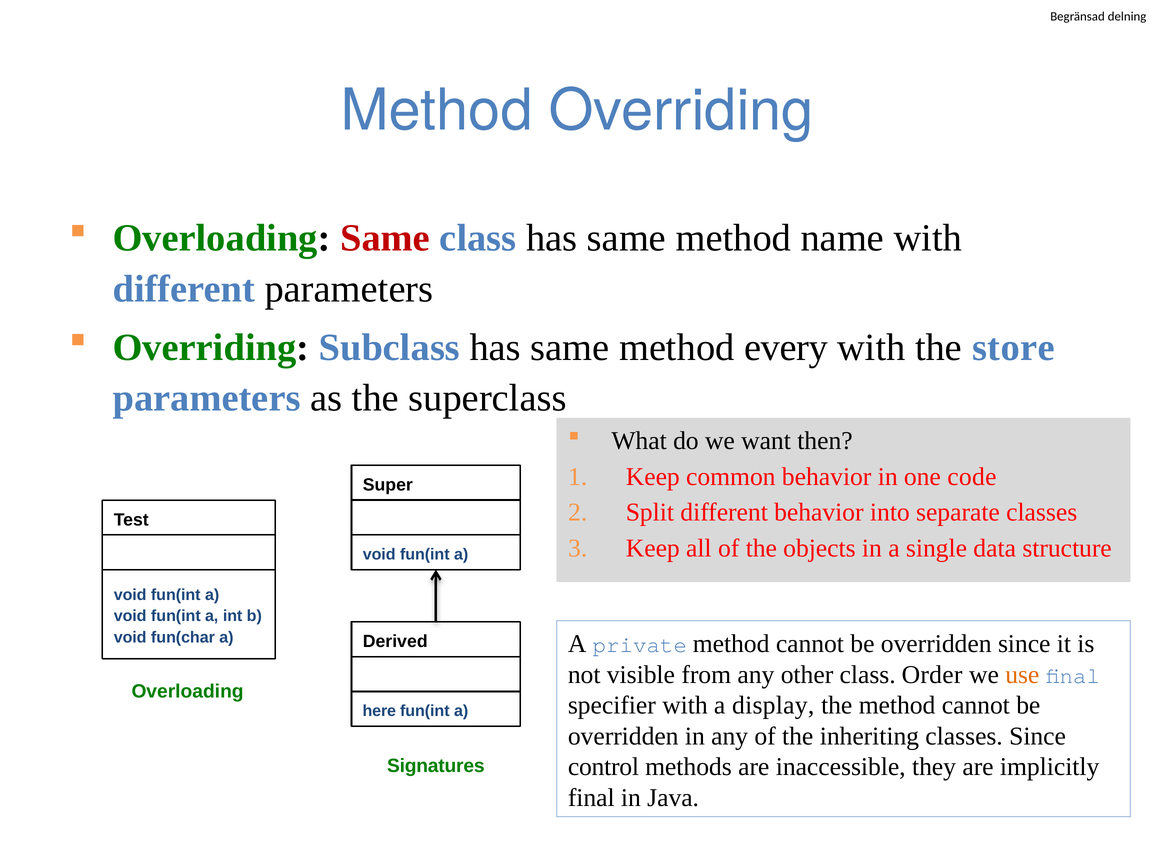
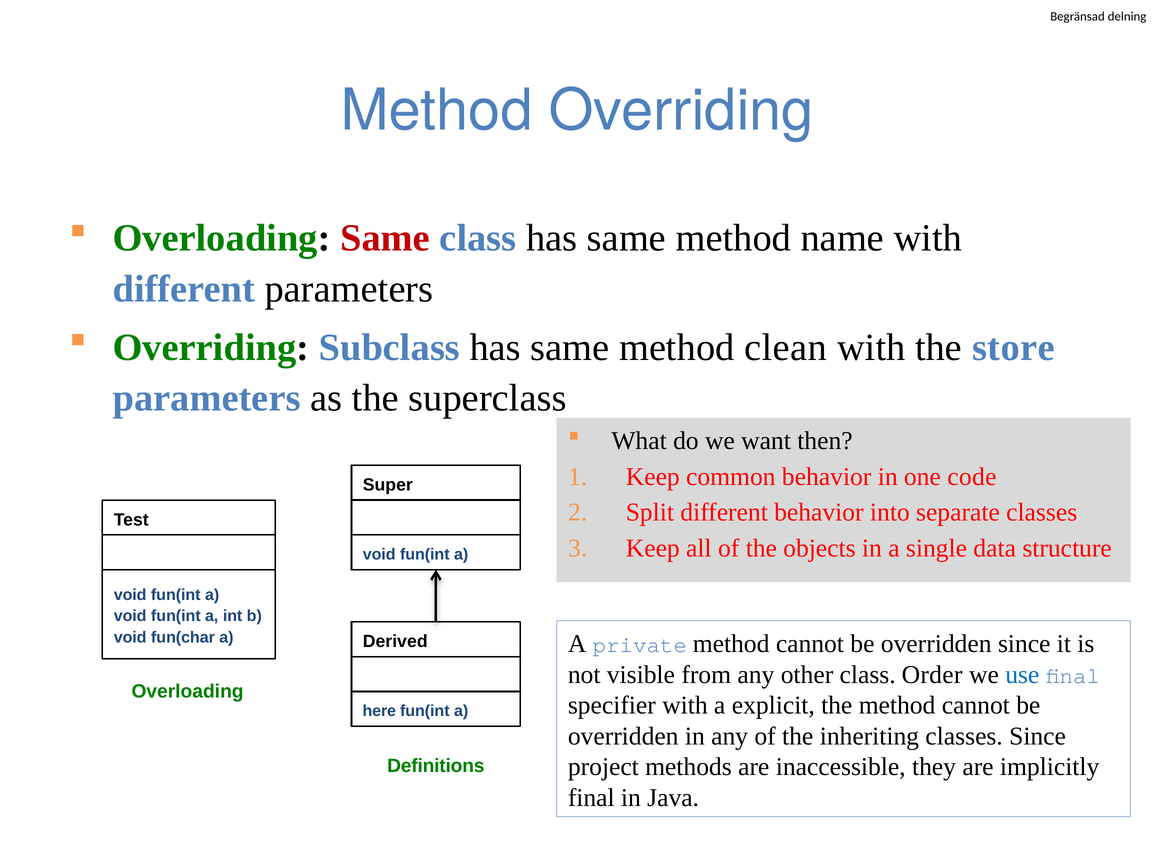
every: every -> clean
use colour: orange -> blue
display: display -> explicit
control: control -> project
Signatures: Signatures -> Definitions
